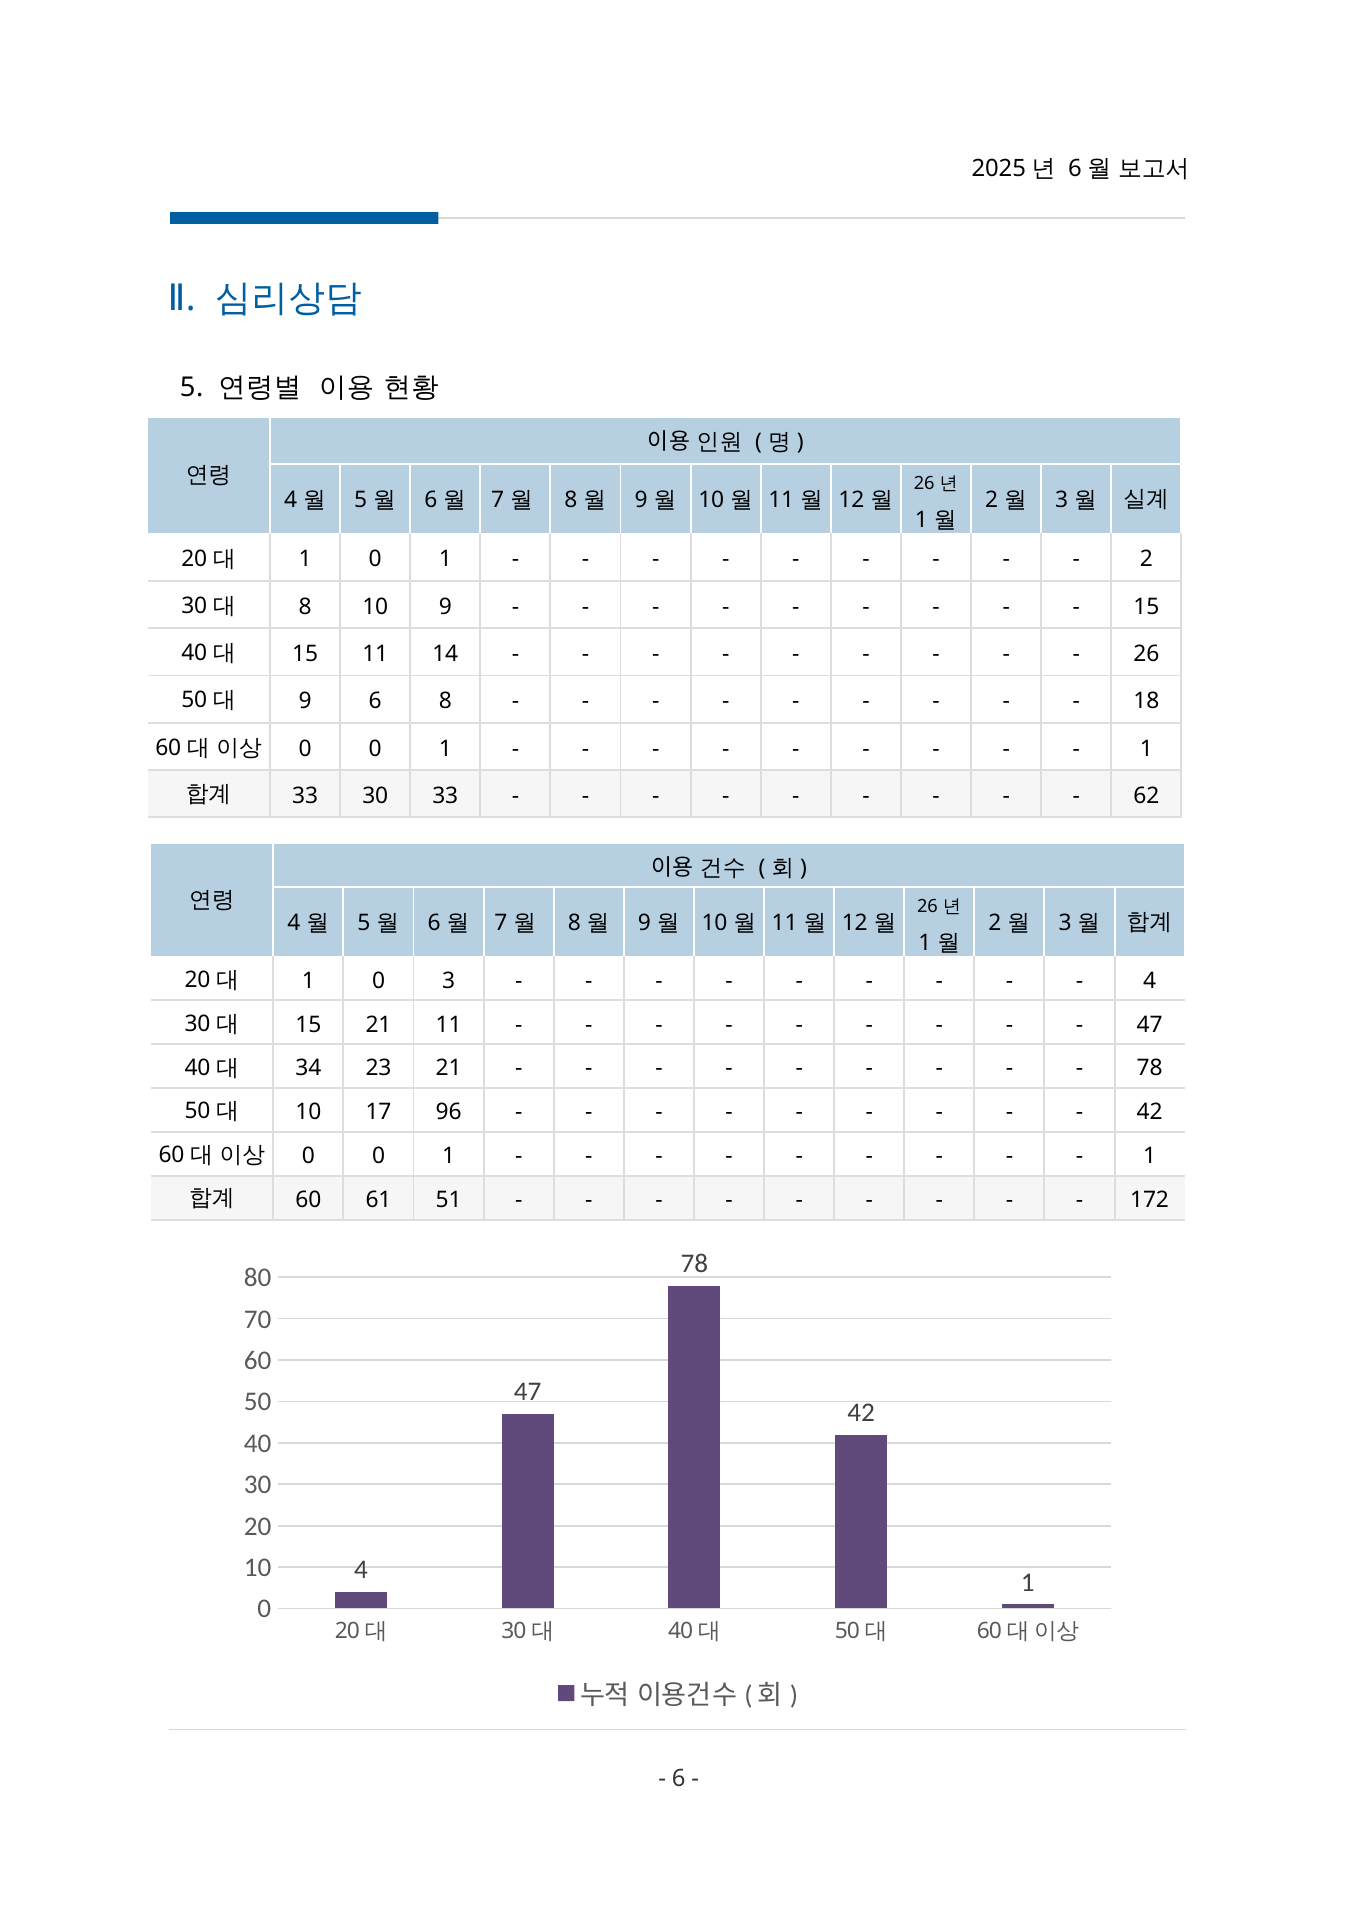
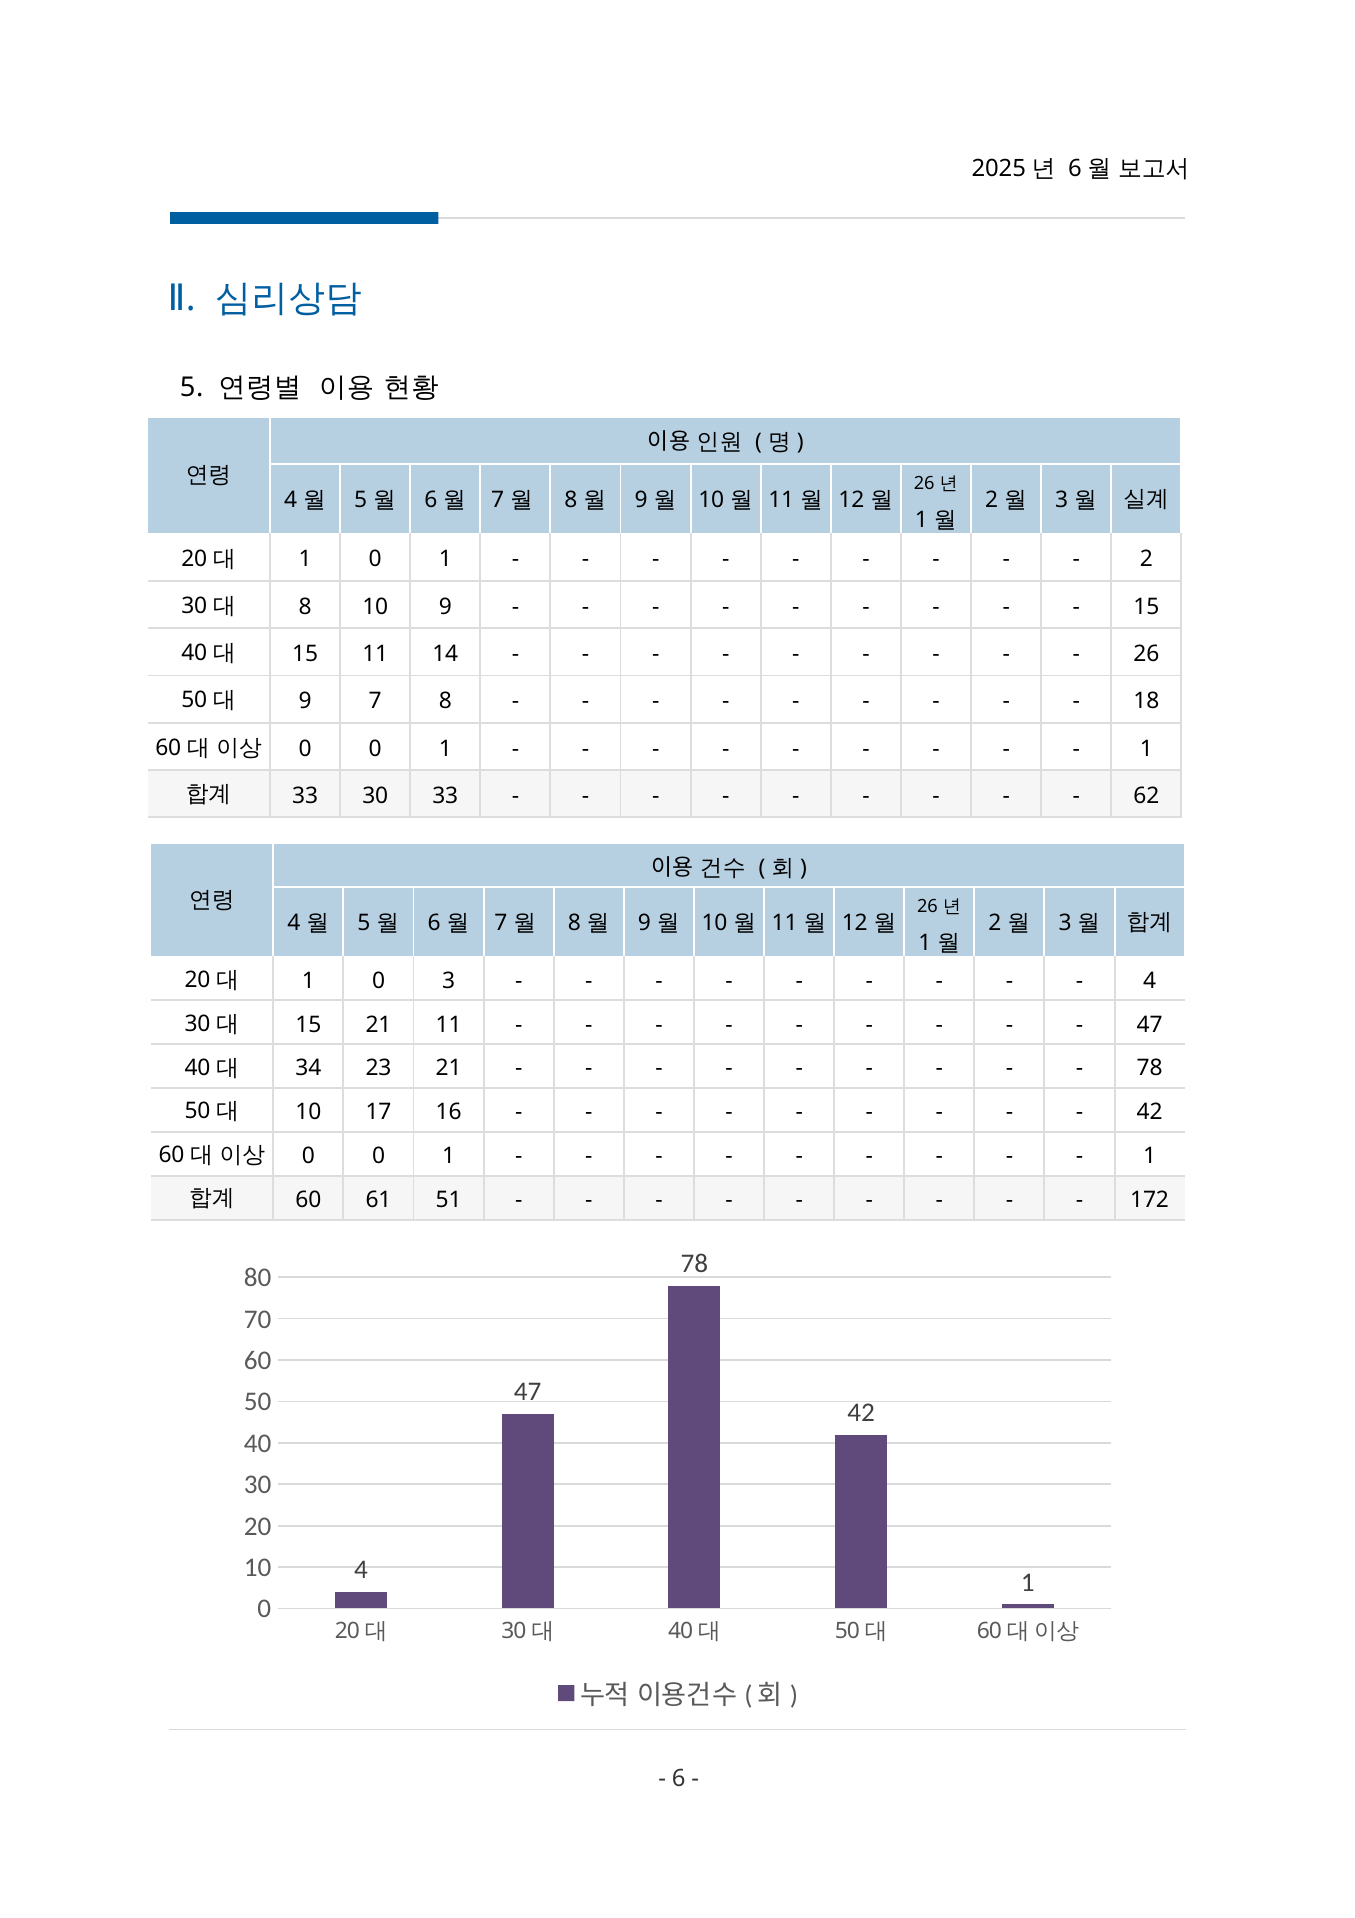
9 6: 6 -> 7
96: 96 -> 16
